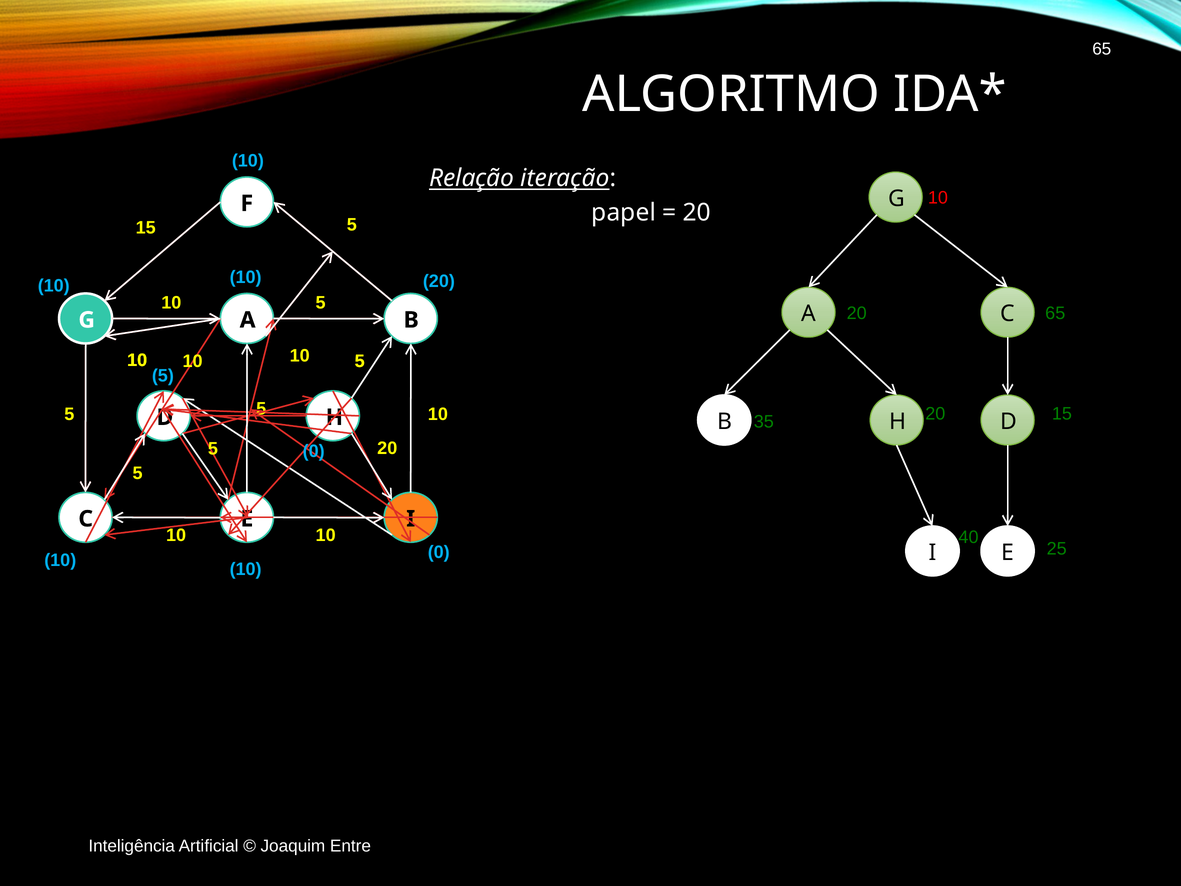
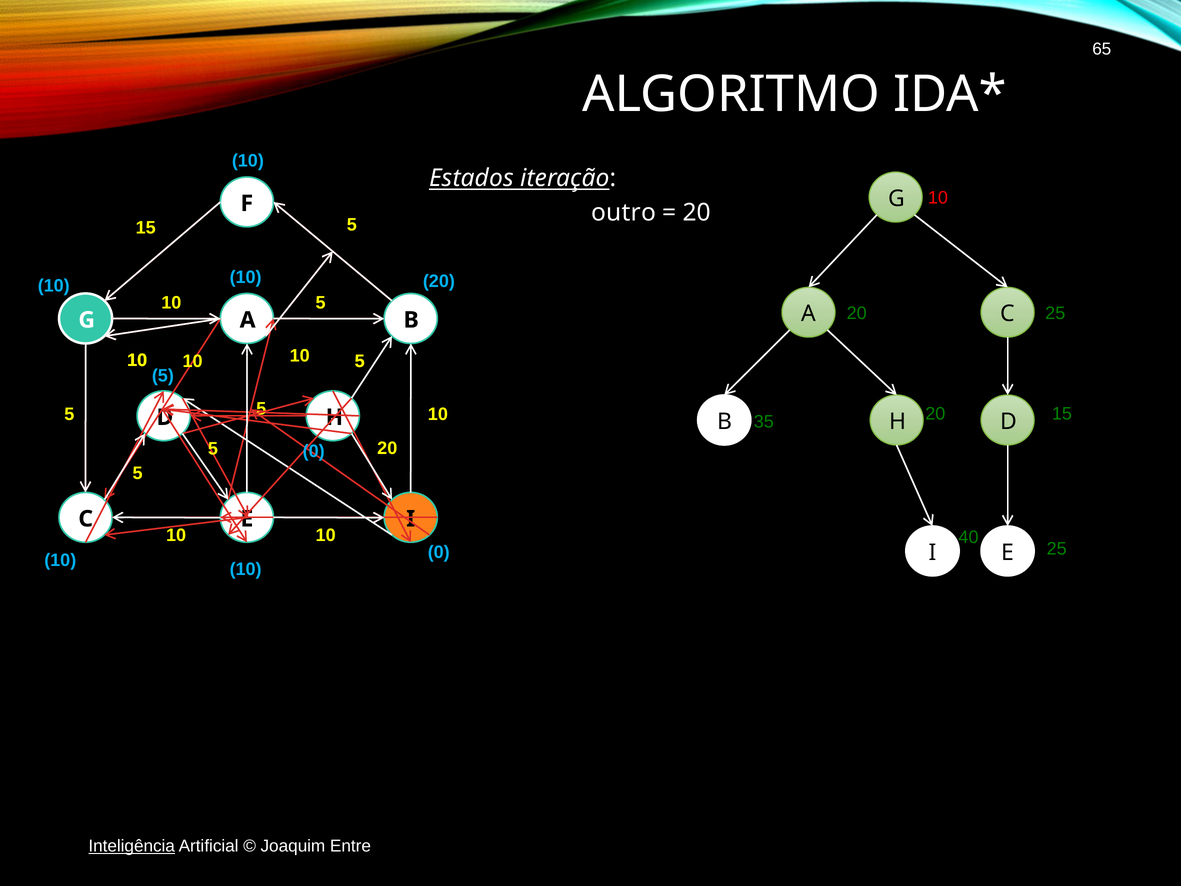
Relação: Relação -> Estados
papel: papel -> outro
20 65: 65 -> 25
Inteligência underline: none -> present
